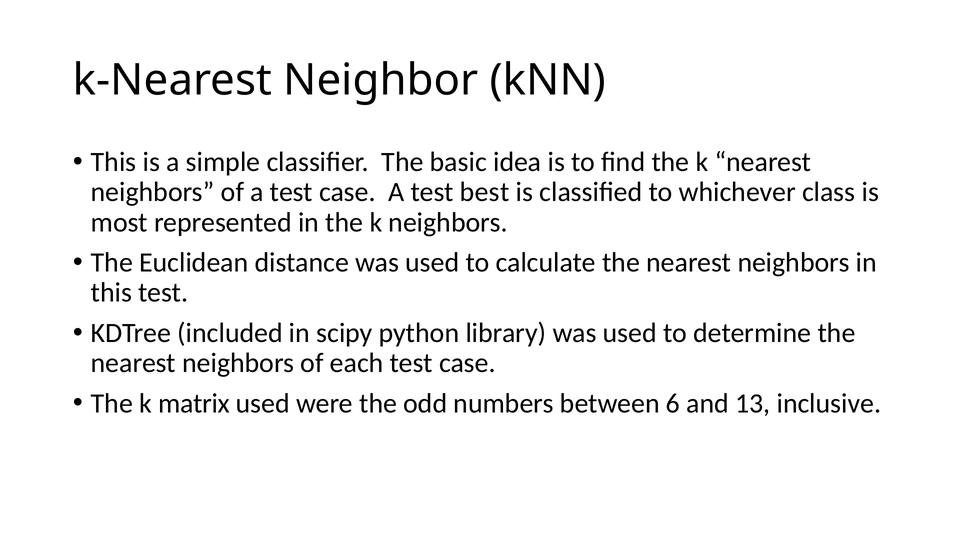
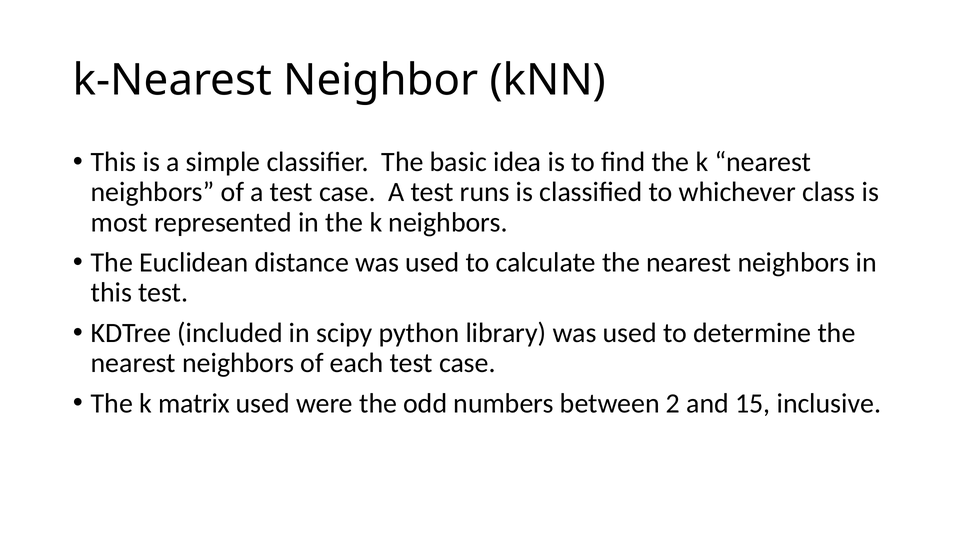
best: best -> runs
6: 6 -> 2
13: 13 -> 15
